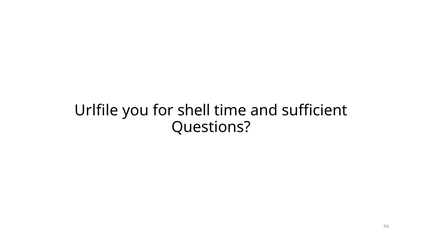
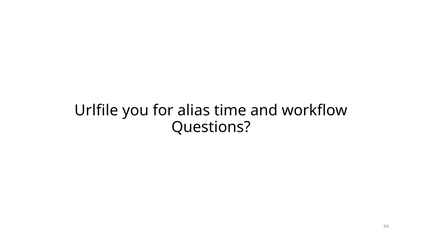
shell: shell -> alias
sufficient: sufficient -> workflow
